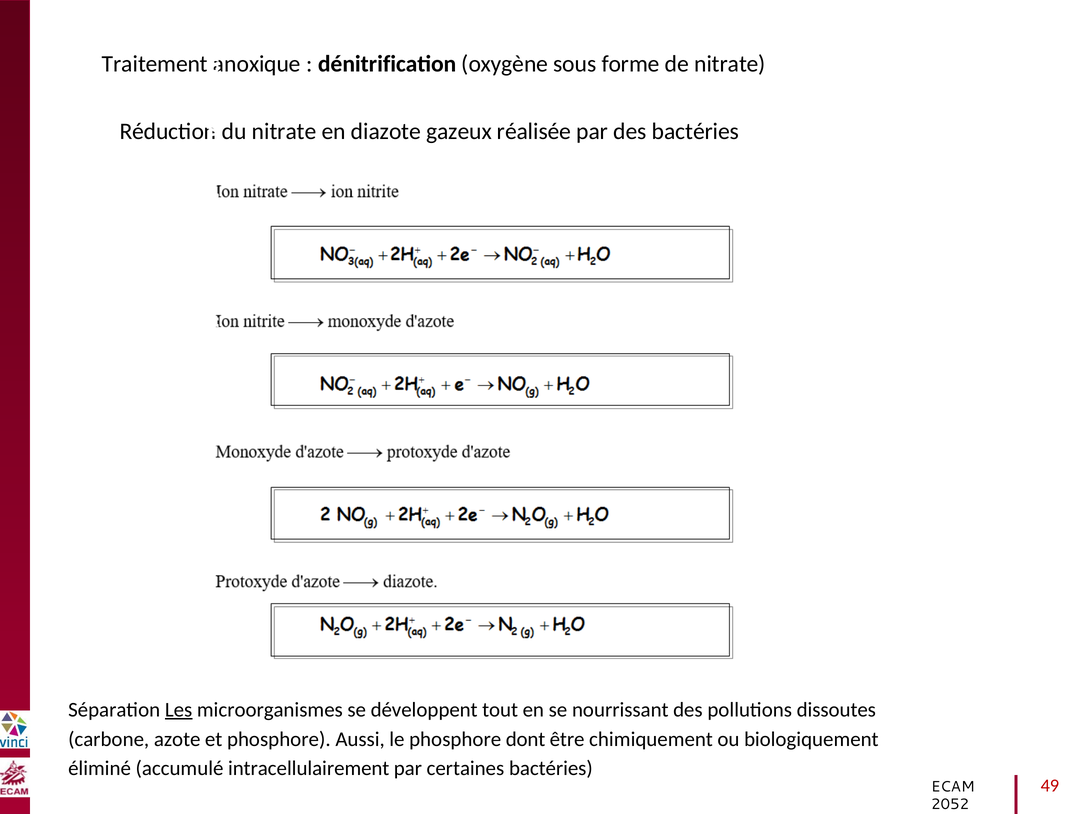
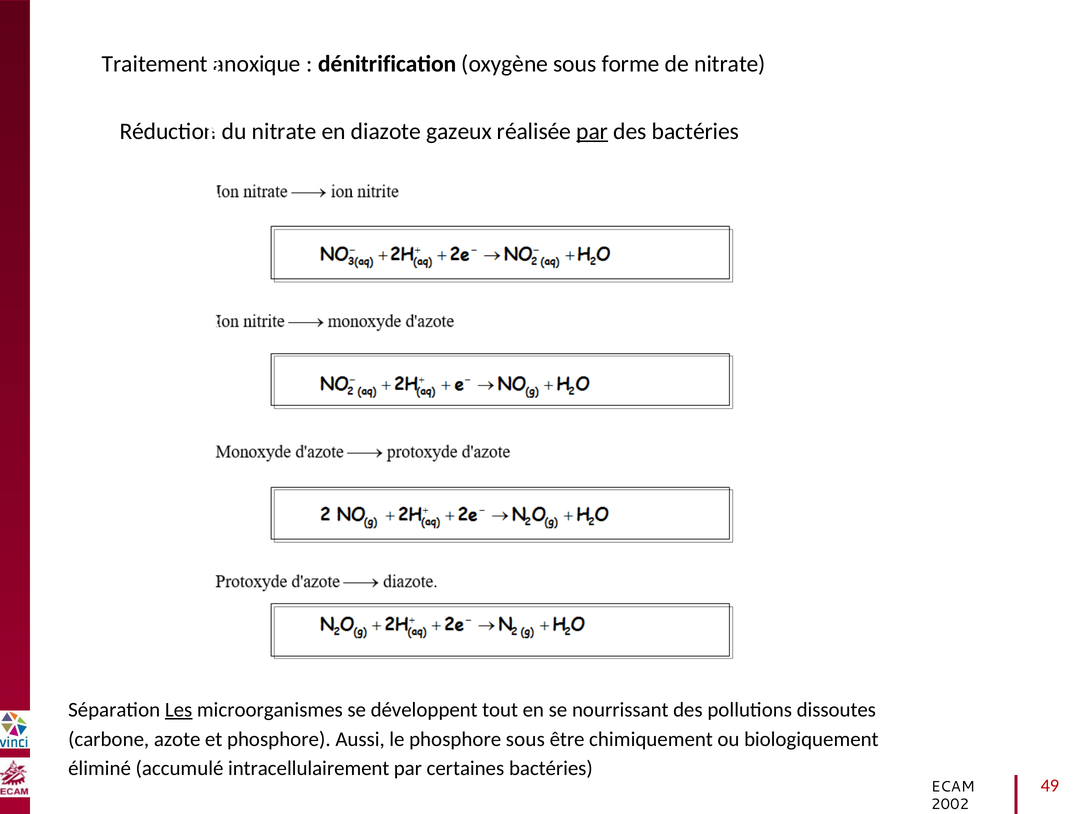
par at (592, 131) underline: none -> present
phosphore dont: dont -> sous
2052: 2052 -> 2002
